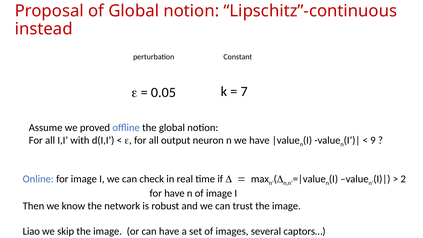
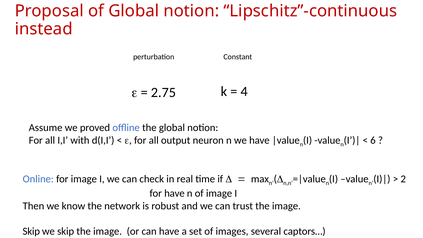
7: 7 -> 4
0.05: 0.05 -> 2.75
9: 9 -> 6
Liao at (31, 231): Liao -> Skip
